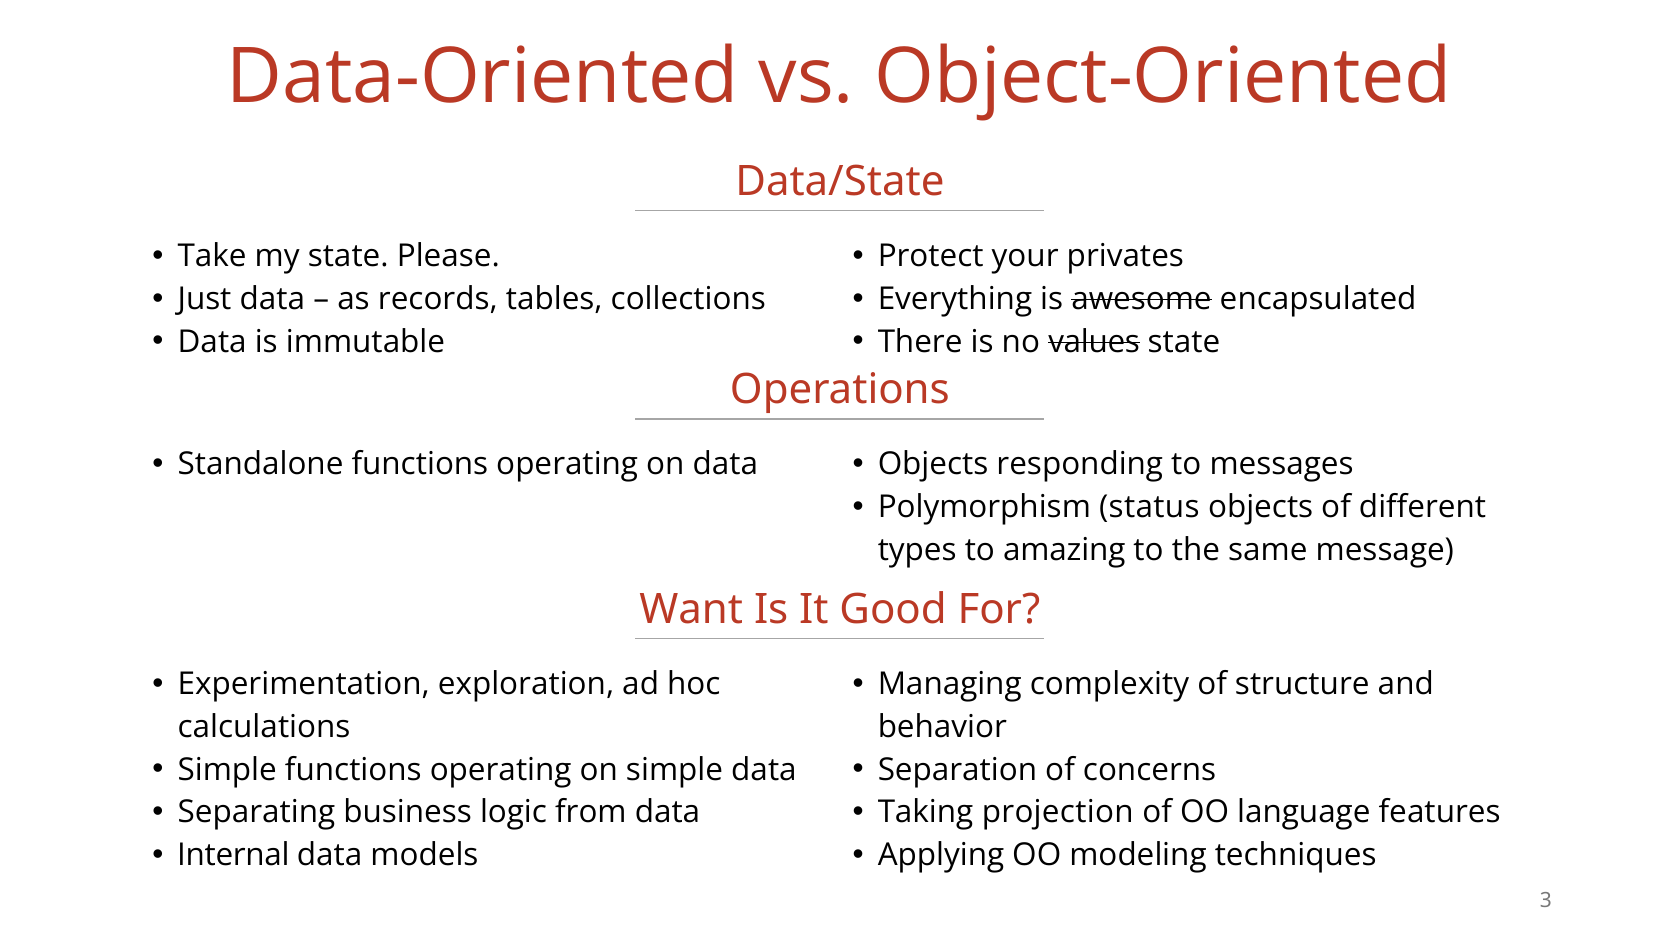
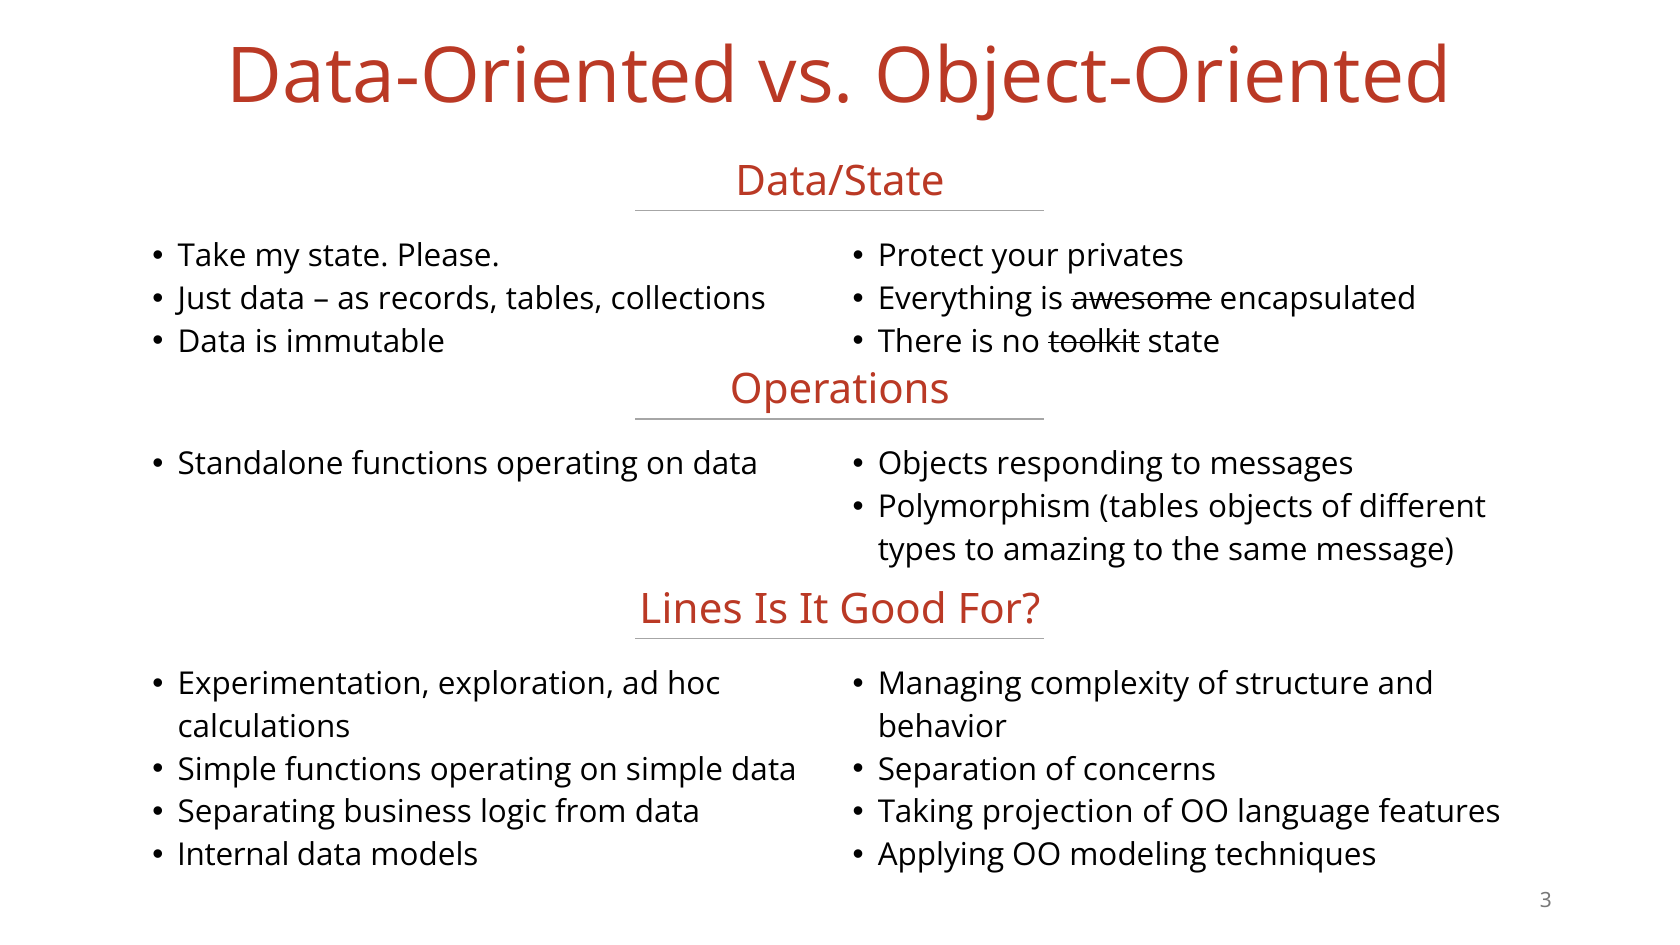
values: values -> toolkit
Polymorphism status: status -> tables
Want: Want -> Lines
